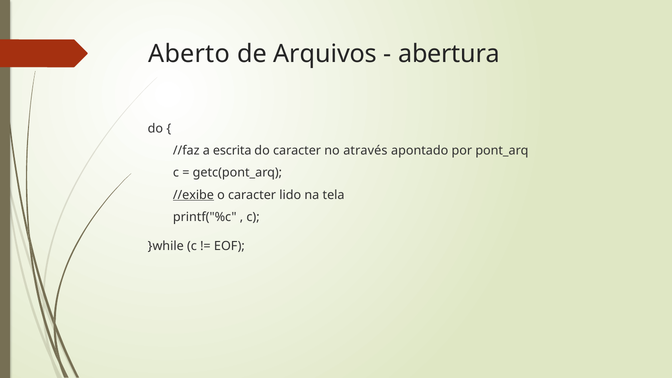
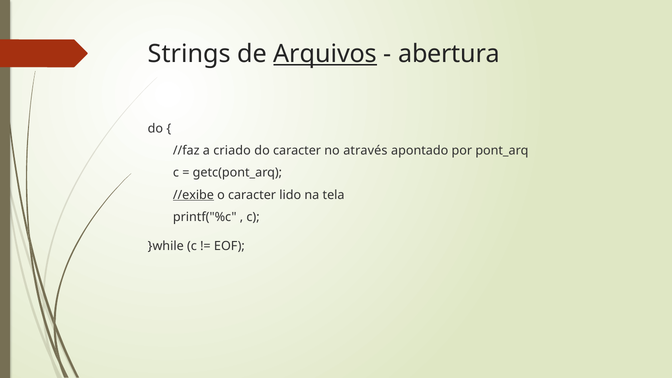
Aberto: Aberto -> Strings
Arquivos underline: none -> present
escrita: escrita -> criado
